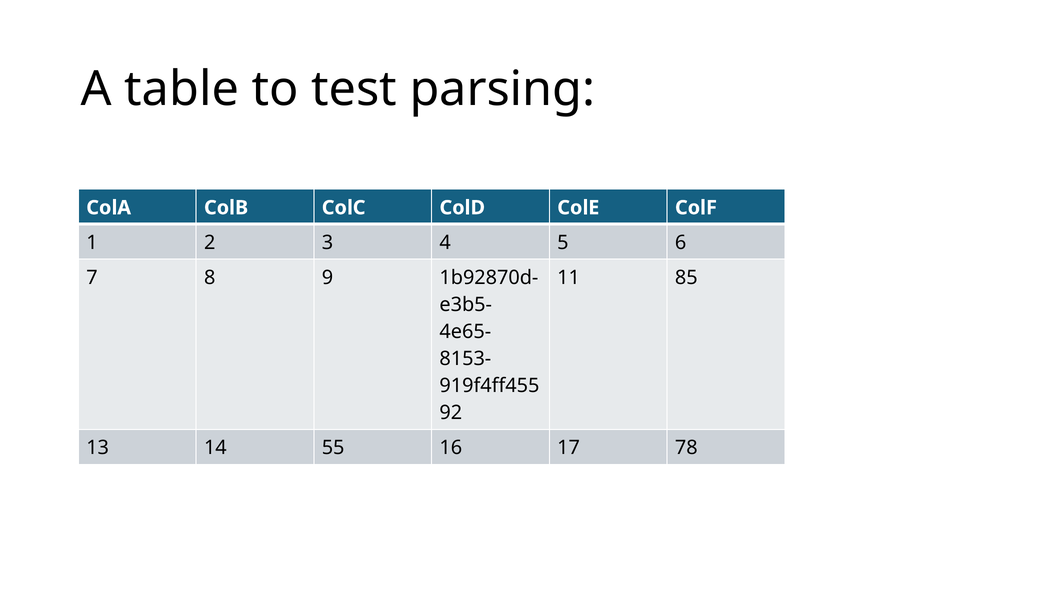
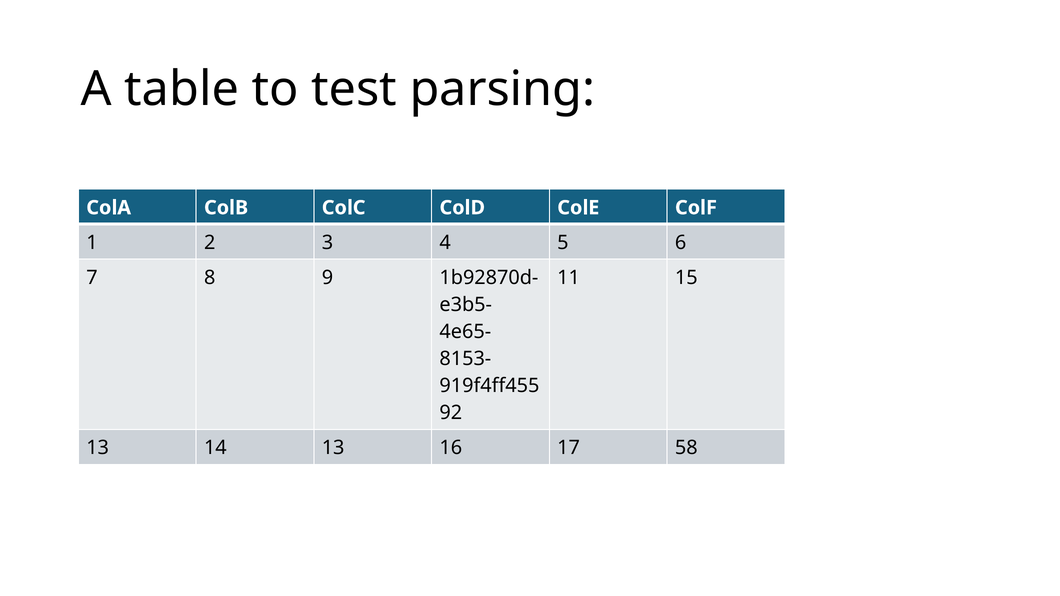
85: 85 -> 15
14 55: 55 -> 13
78: 78 -> 58
